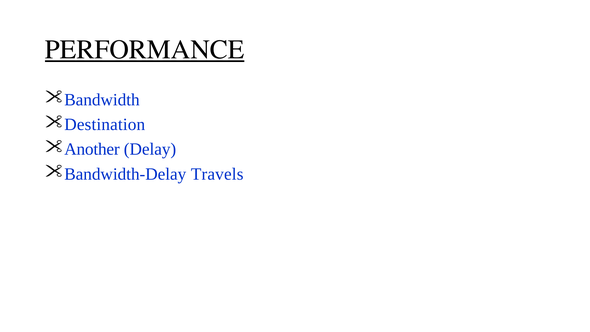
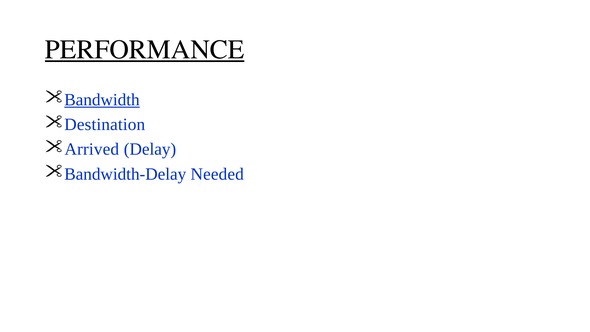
Bandwidth underline: none -> present
Another: Another -> Arrived
Travels: Travels -> Needed
